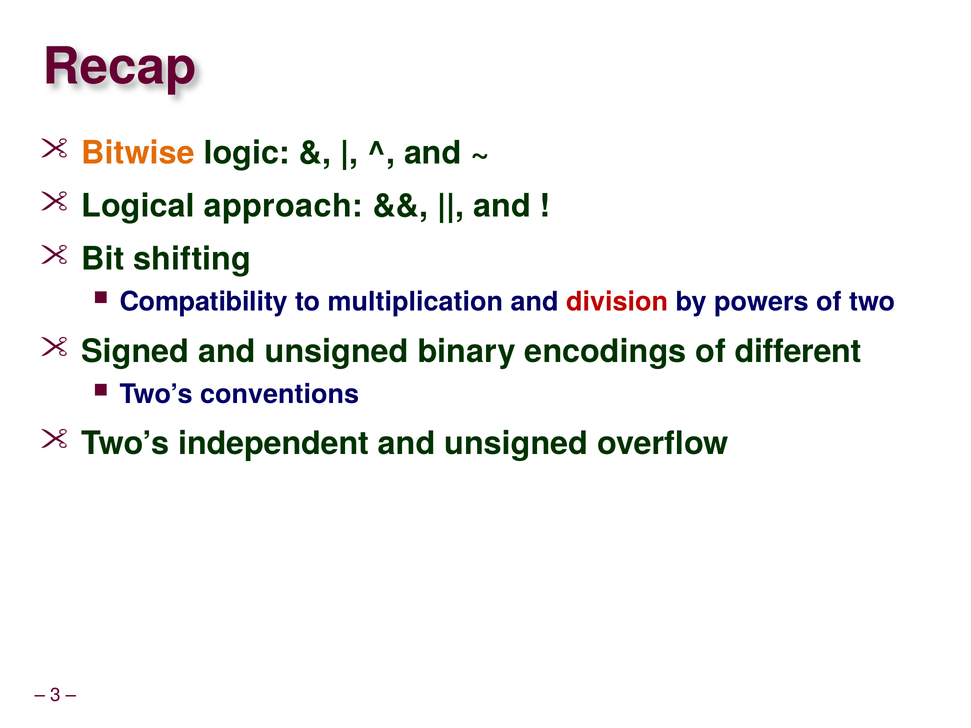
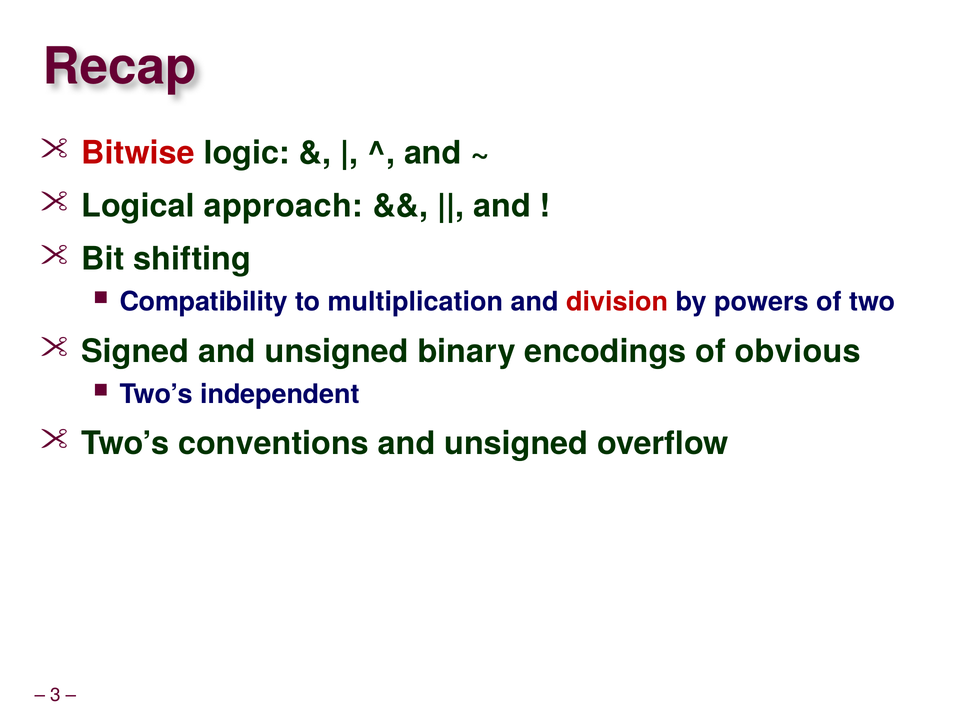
Bitwise colour: orange -> red
different: different -> obvious
conventions: conventions -> independent
independent: independent -> conventions
